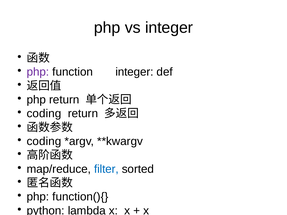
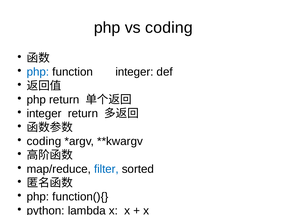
vs integer: integer -> coding
php at (38, 72) colour: purple -> blue
coding at (44, 114): coding -> integer
